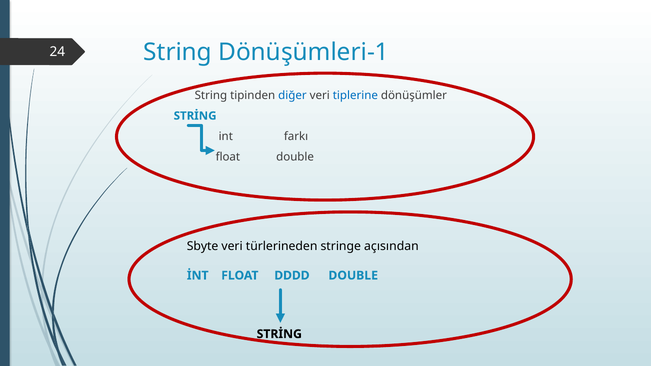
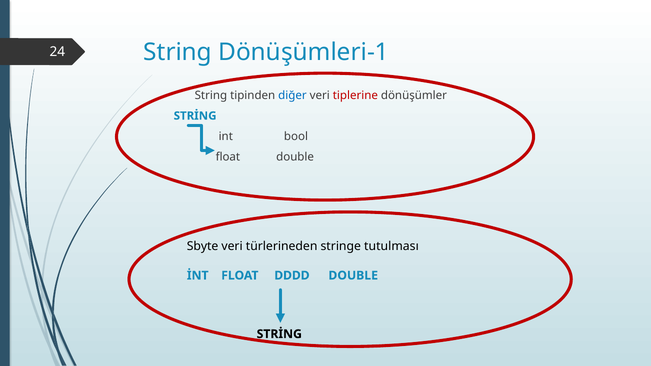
tiplerine colour: blue -> red
farkı: farkı -> bool
açısından: açısından -> tutulması
